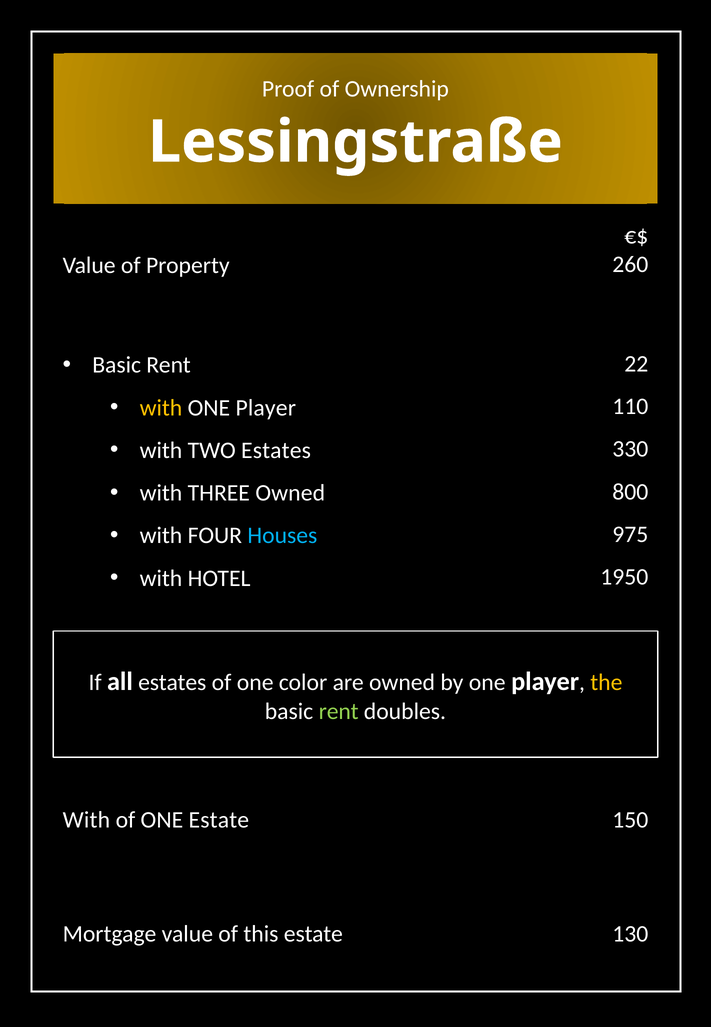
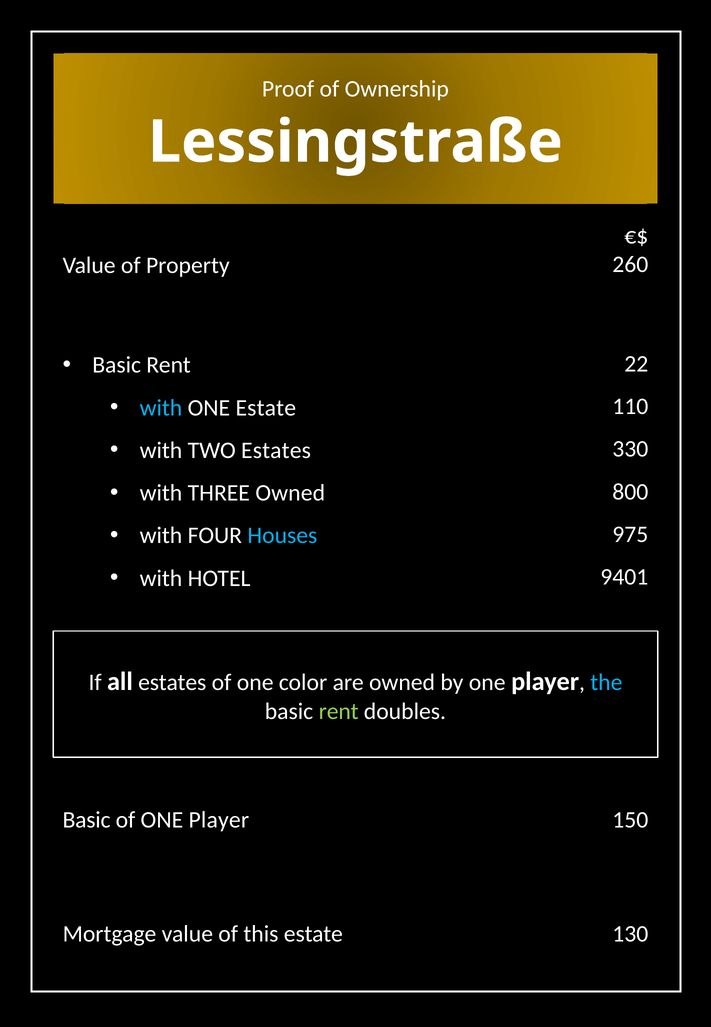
with at (161, 408) colour: yellow -> light blue
Player at (266, 408): Player -> Estate
1950: 1950 -> 9401
the colour: yellow -> light blue
With at (86, 820): With -> Basic
of ONE Estate: Estate -> Player
